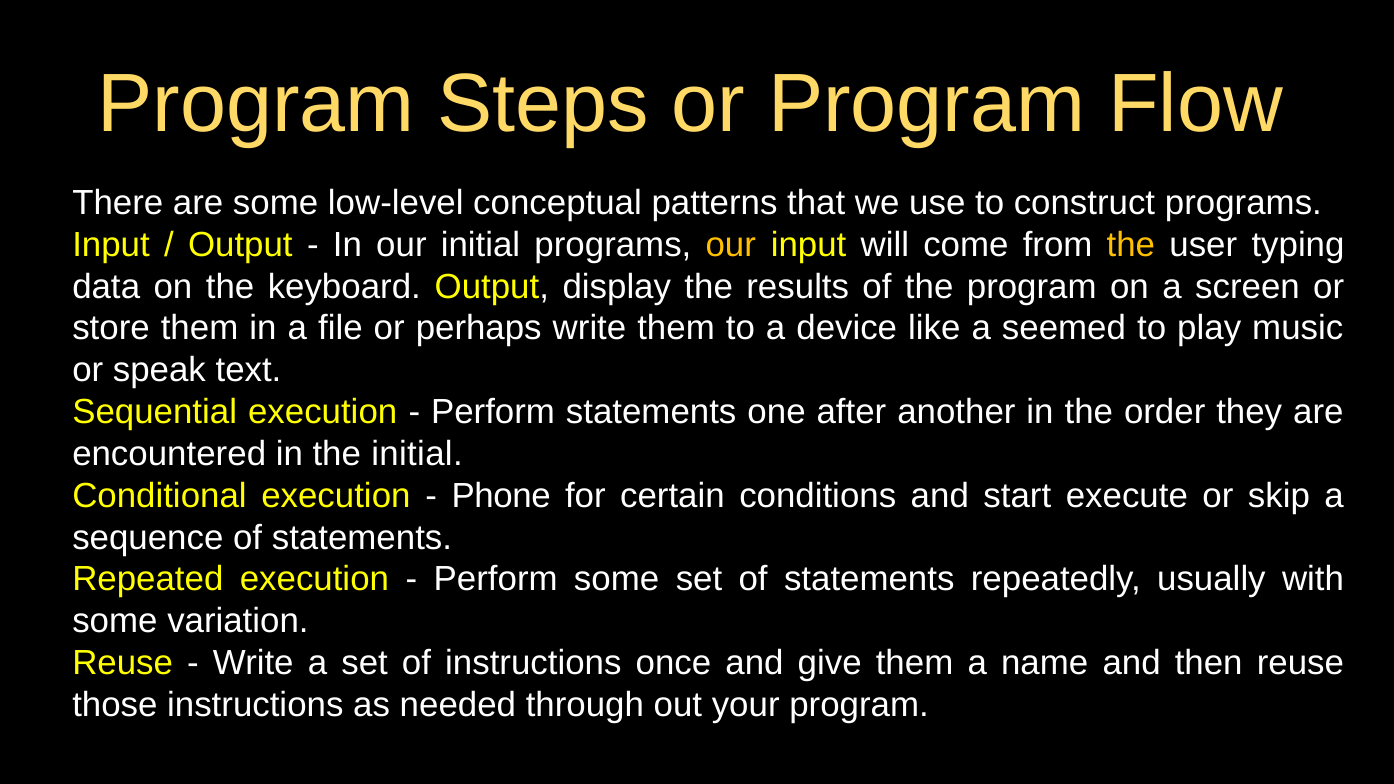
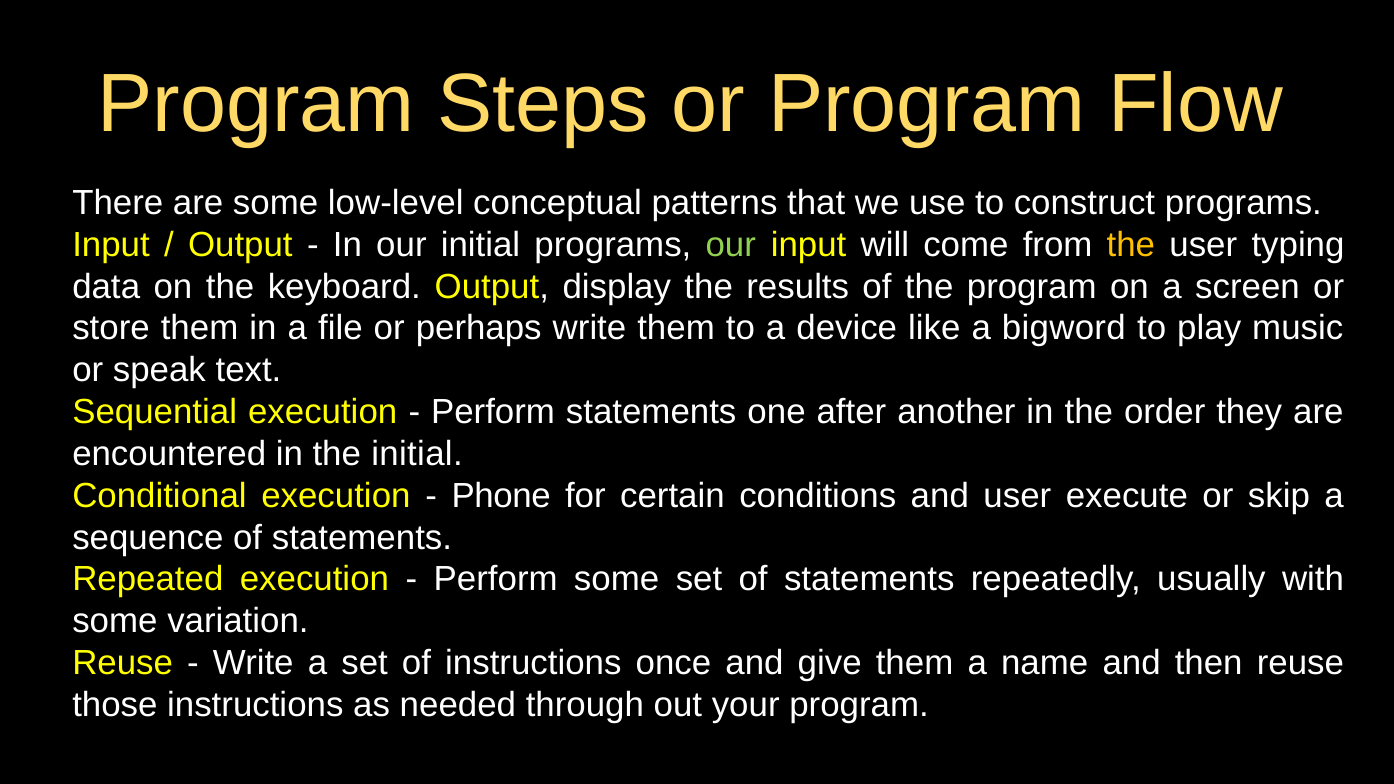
our at (731, 245) colour: yellow -> light green
seemed: seemed -> bigword
and start: start -> user
